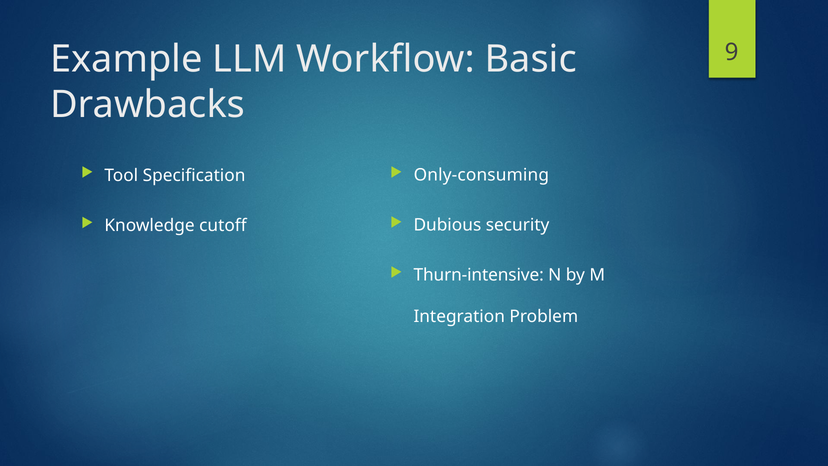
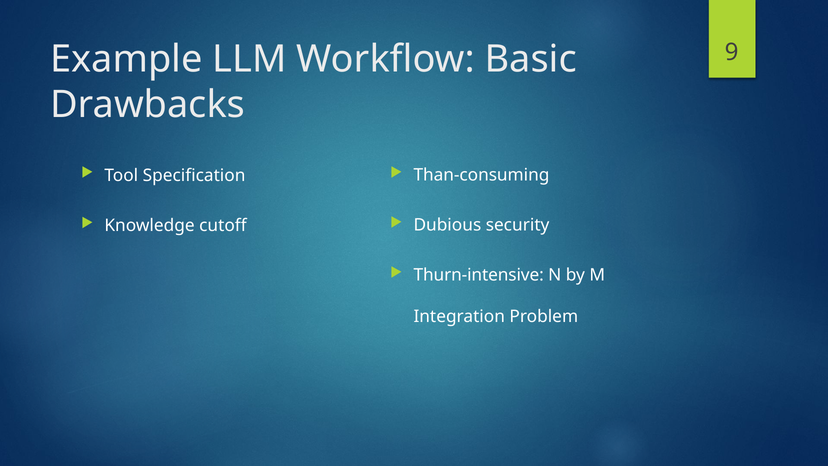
Only-consuming: Only-consuming -> Than-consuming
